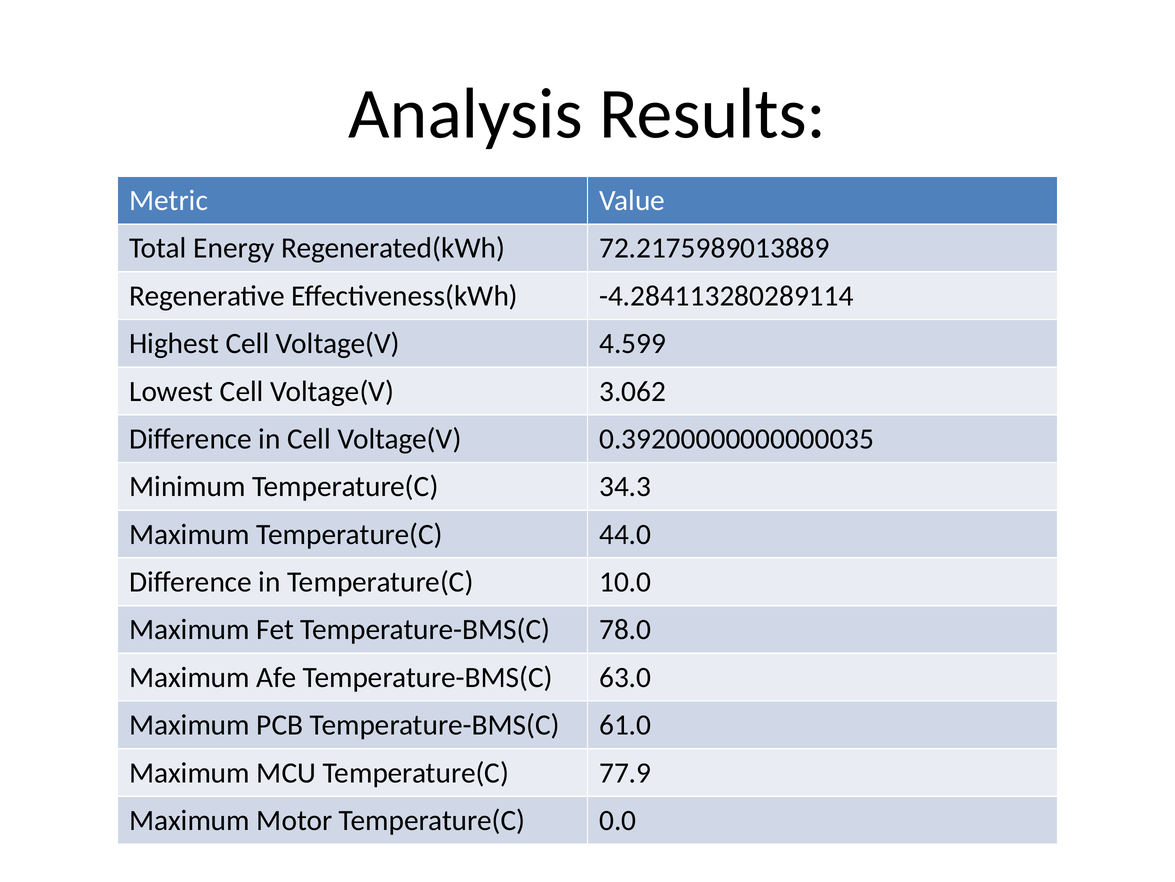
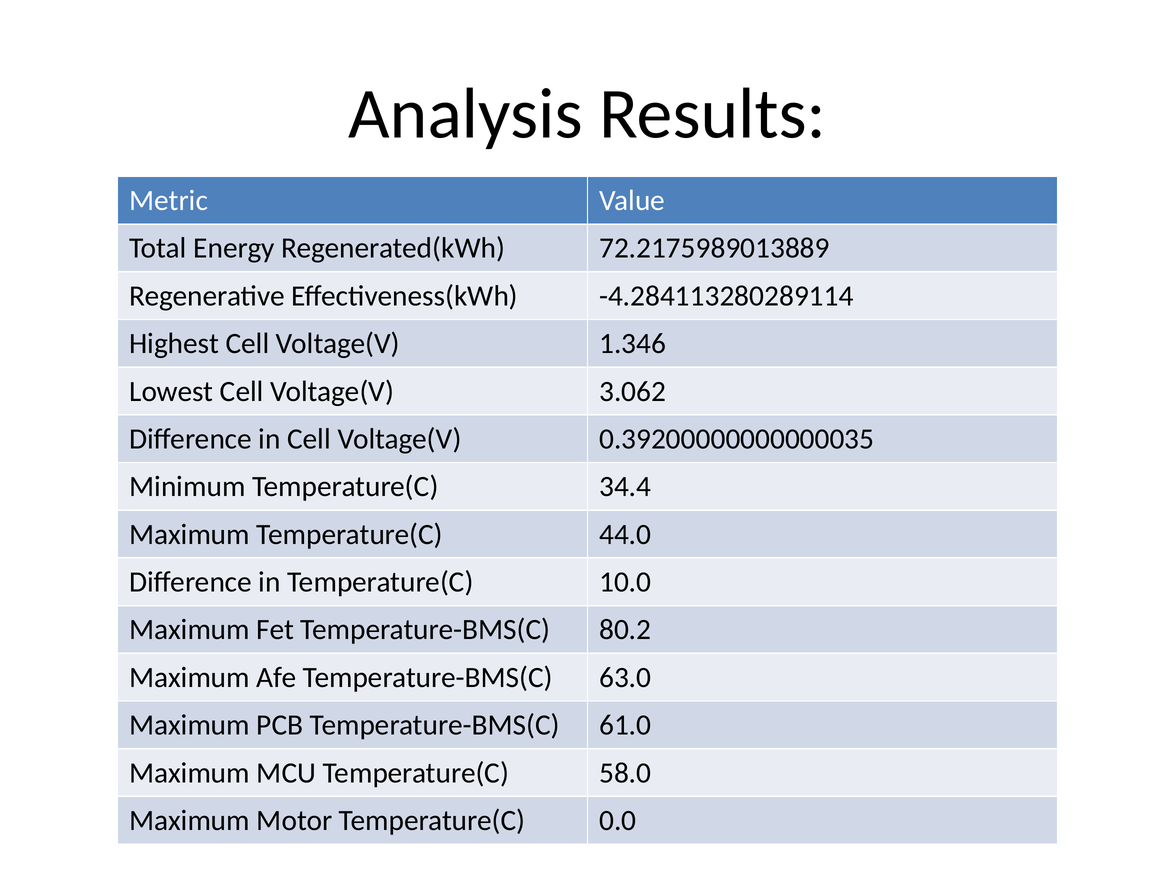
4.599: 4.599 -> 1.346
34.3: 34.3 -> 34.4
78.0: 78.0 -> 80.2
77.9: 77.9 -> 58.0
